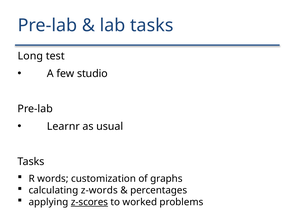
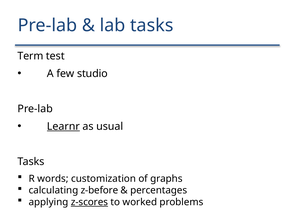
Long: Long -> Term
Learnr underline: none -> present
z-words: z-words -> z-before
